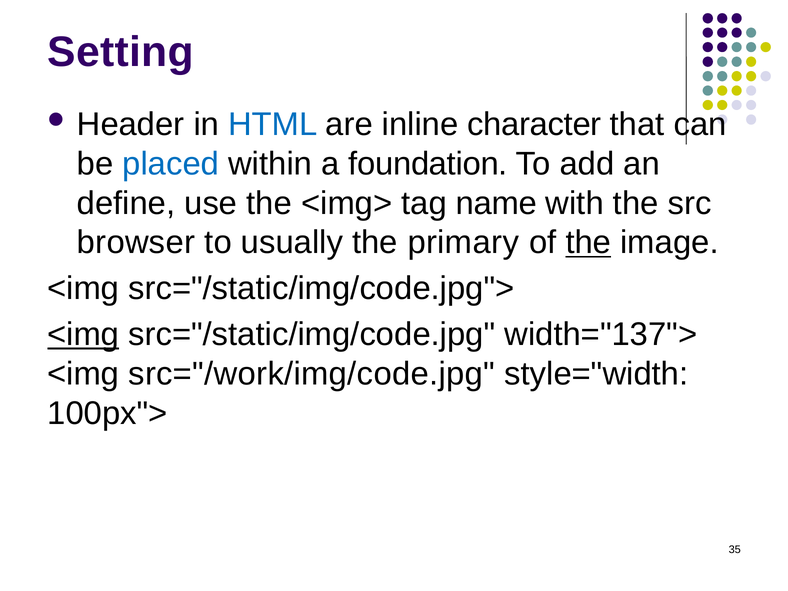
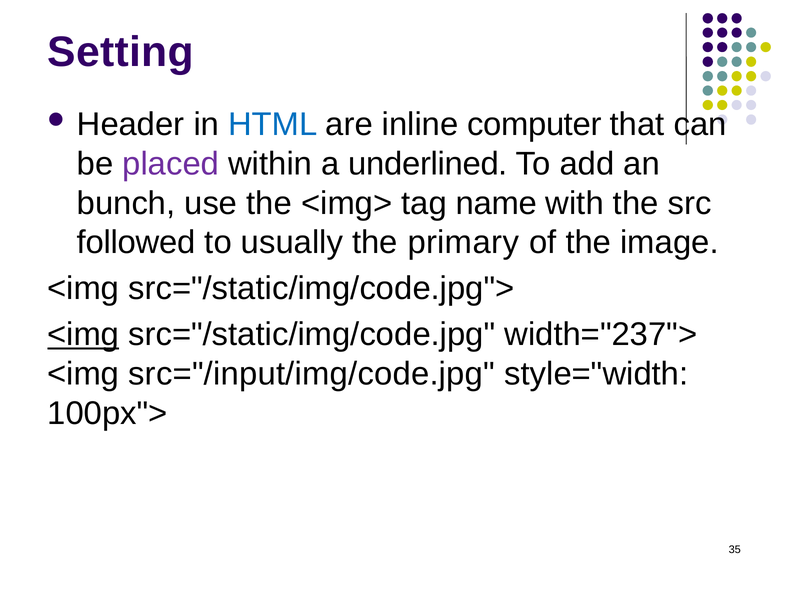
character: character -> computer
placed colour: blue -> purple
foundation: foundation -> underlined
define: define -> bunch
browser: browser -> followed
the at (588, 243) underline: present -> none
width="137">: width="137"> -> width="237">
src="/work/img/code.jpg: src="/work/img/code.jpg -> src="/input/img/code.jpg
